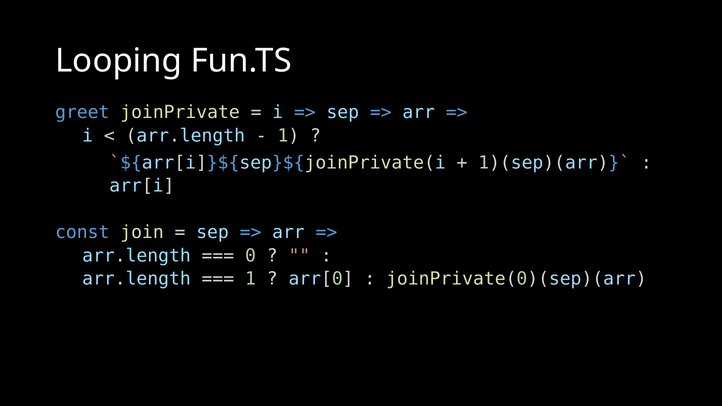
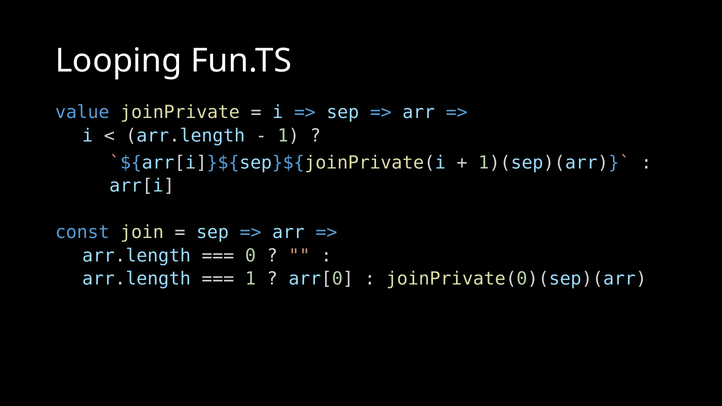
greet: greet -> value
